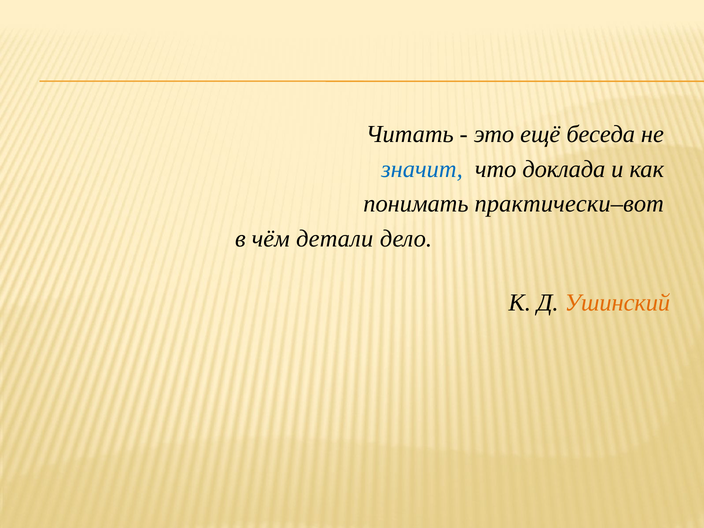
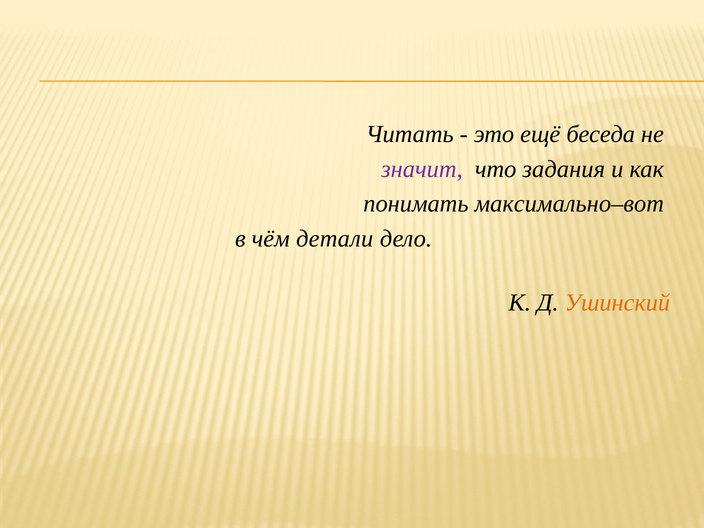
значит colour: blue -> purple
доклада: доклада -> задания
практически–вот: практически–вот -> максимально–вот
